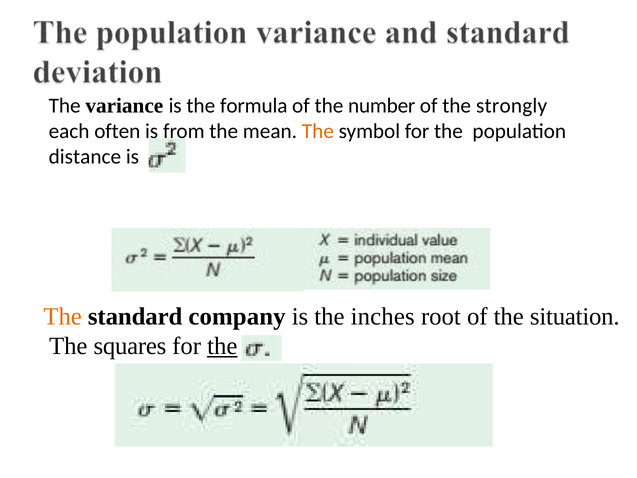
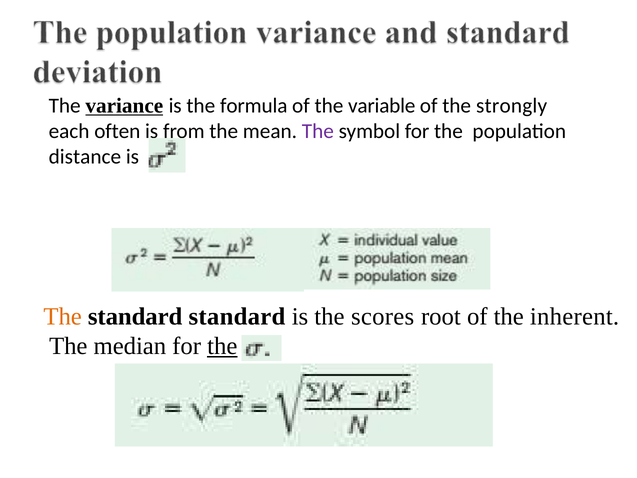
variance underline: none -> present
number: number -> variable
The at (318, 131) colour: orange -> purple
standard company: company -> standard
inches: inches -> scores
situation: situation -> inherent
squares: squares -> median
